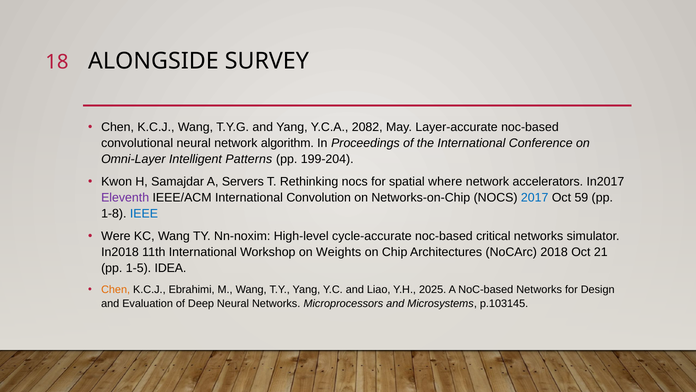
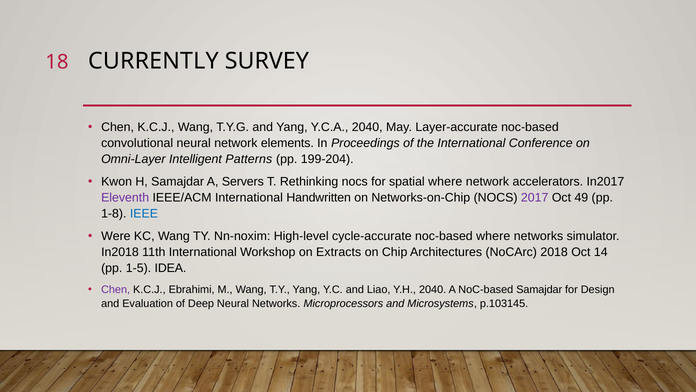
ALONGSIDE: ALONGSIDE -> CURRENTLY
Y.C.A 2082: 2082 -> 2040
algorithm: algorithm -> elements
Convolution: Convolution -> Handwritten
2017 colour: blue -> purple
59: 59 -> 49
noc-based critical: critical -> where
Weights: Weights -> Extracts
21: 21 -> 14
Chen at (116, 289) colour: orange -> purple
Y.H 2025: 2025 -> 2040
NoC-based Networks: Networks -> Samajdar
